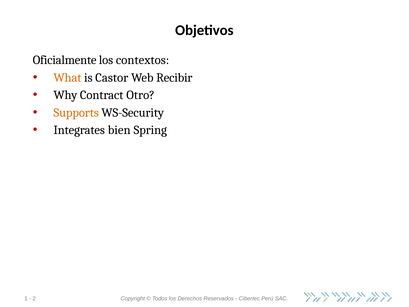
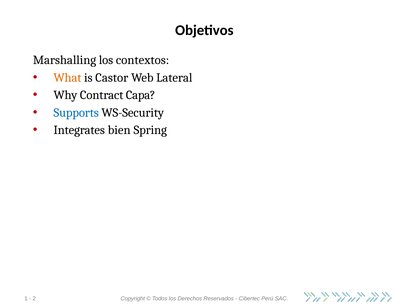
Oficialmente: Oficialmente -> Marshalling
Recibir: Recibir -> Lateral
Otro: Otro -> Capa
Supports colour: orange -> blue
